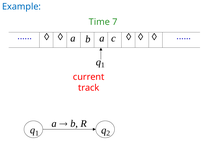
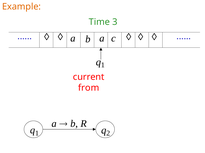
Example colour: blue -> orange
7: 7 -> 3
track: track -> from
